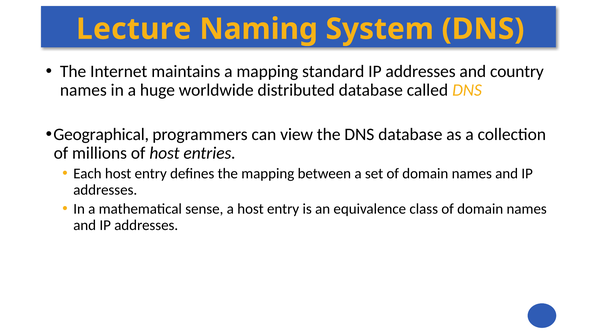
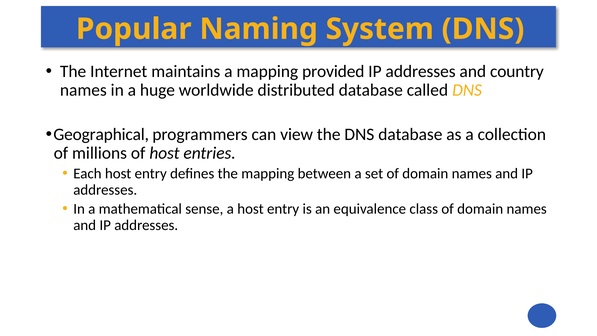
Lecture: Lecture -> Popular
standard: standard -> provided
